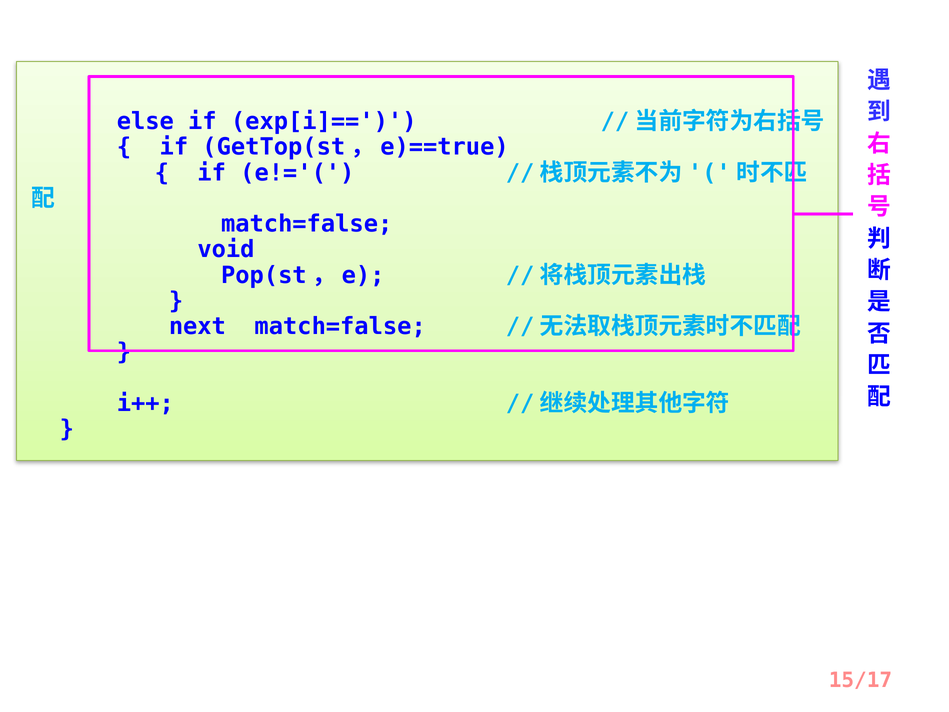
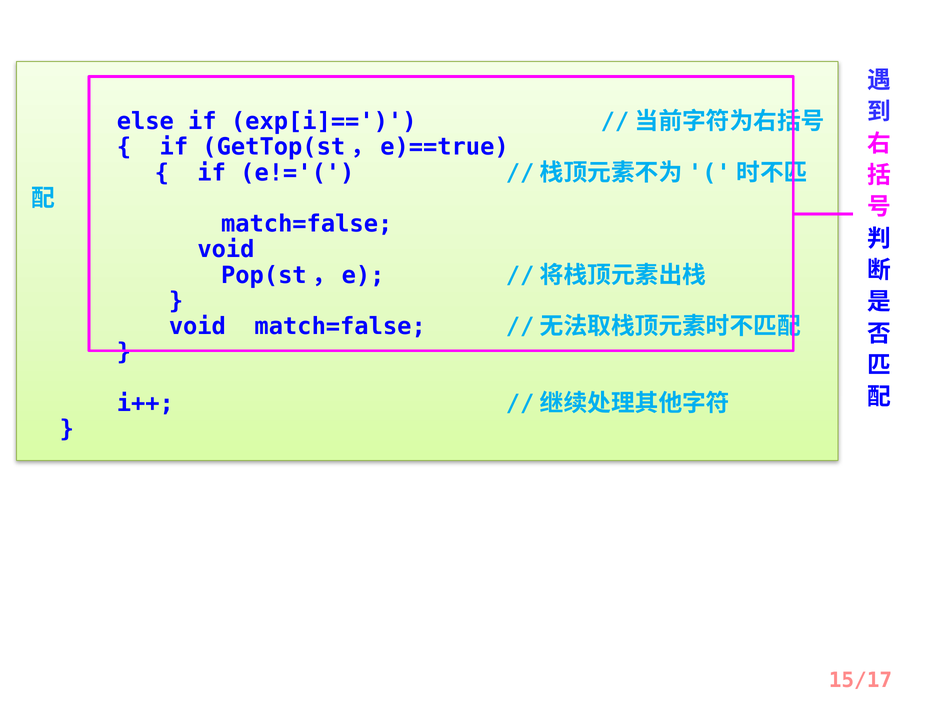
next at (197, 326): next -> void
